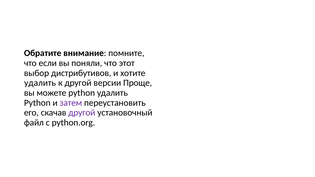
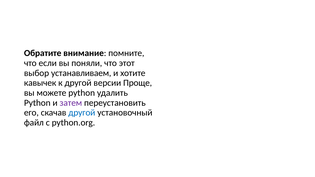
дистрибутивов: дистрибутивов -> устанавливаем
удалить at (40, 83): удалить -> кавычек
другой at (82, 113) colour: purple -> blue
